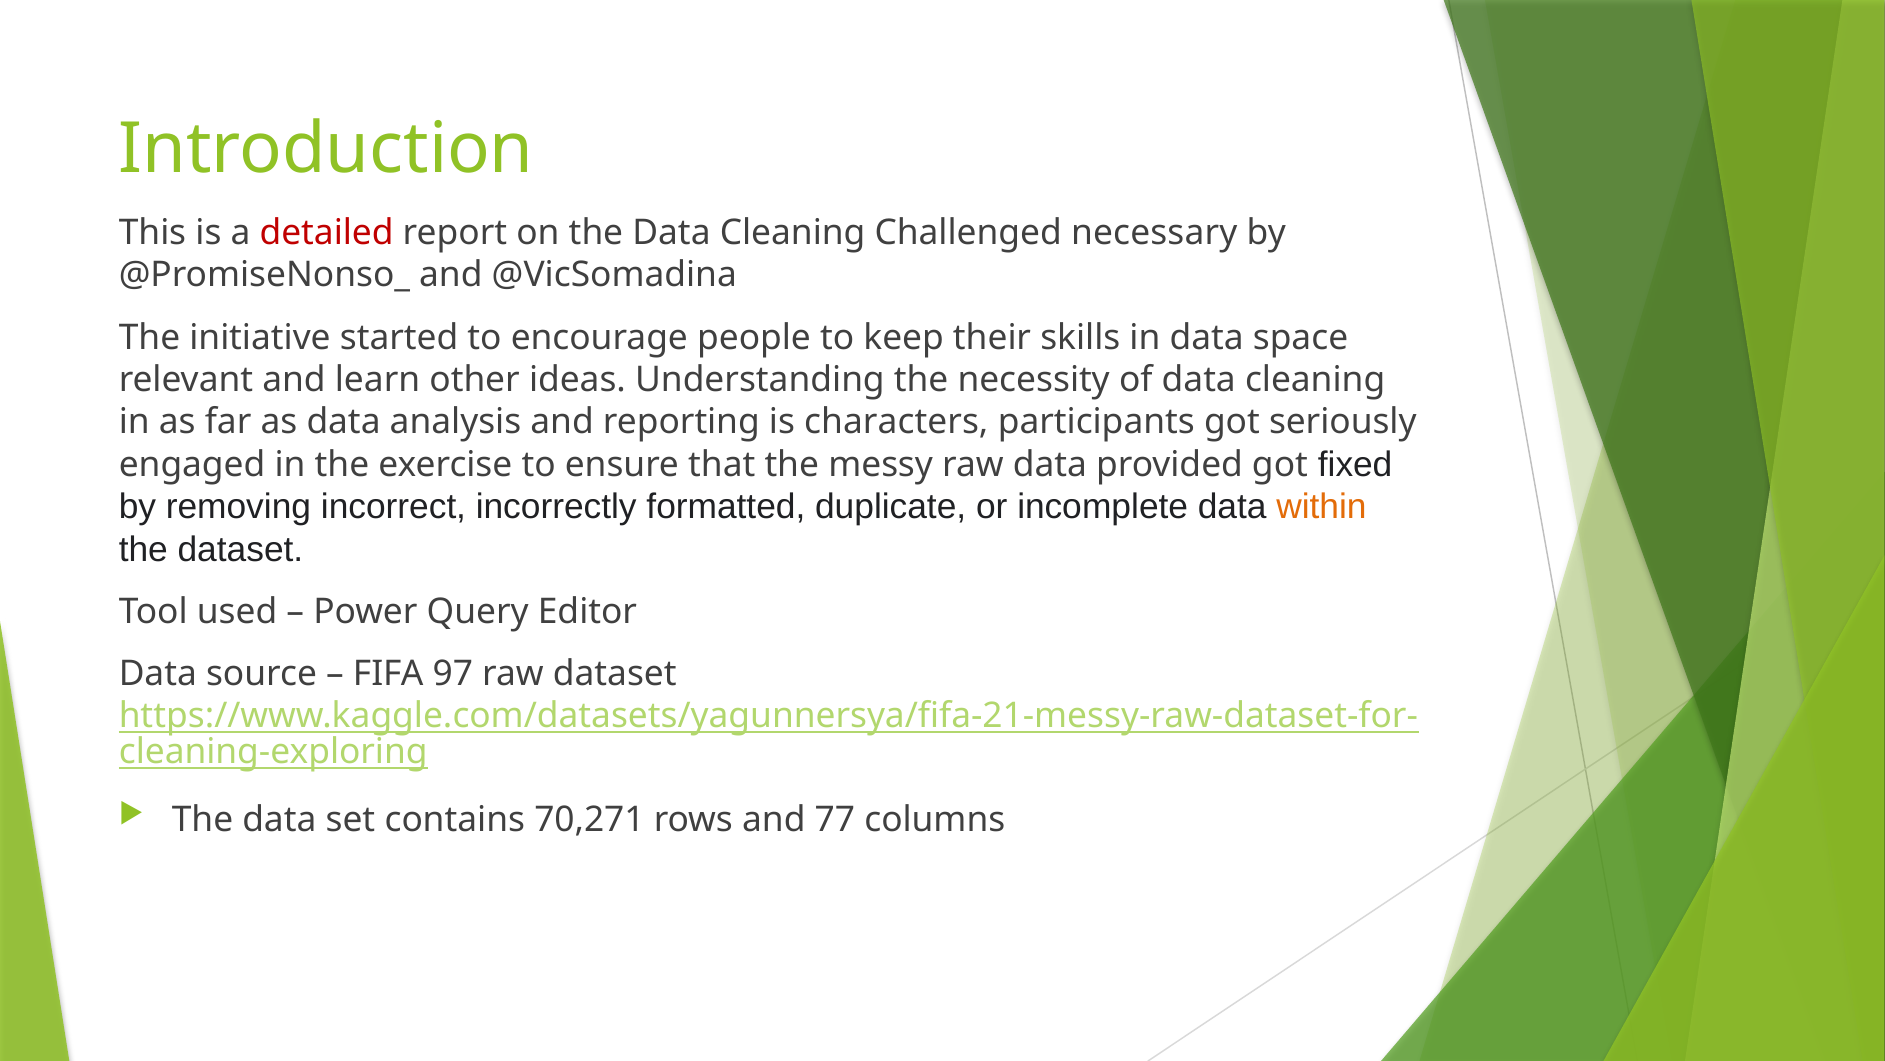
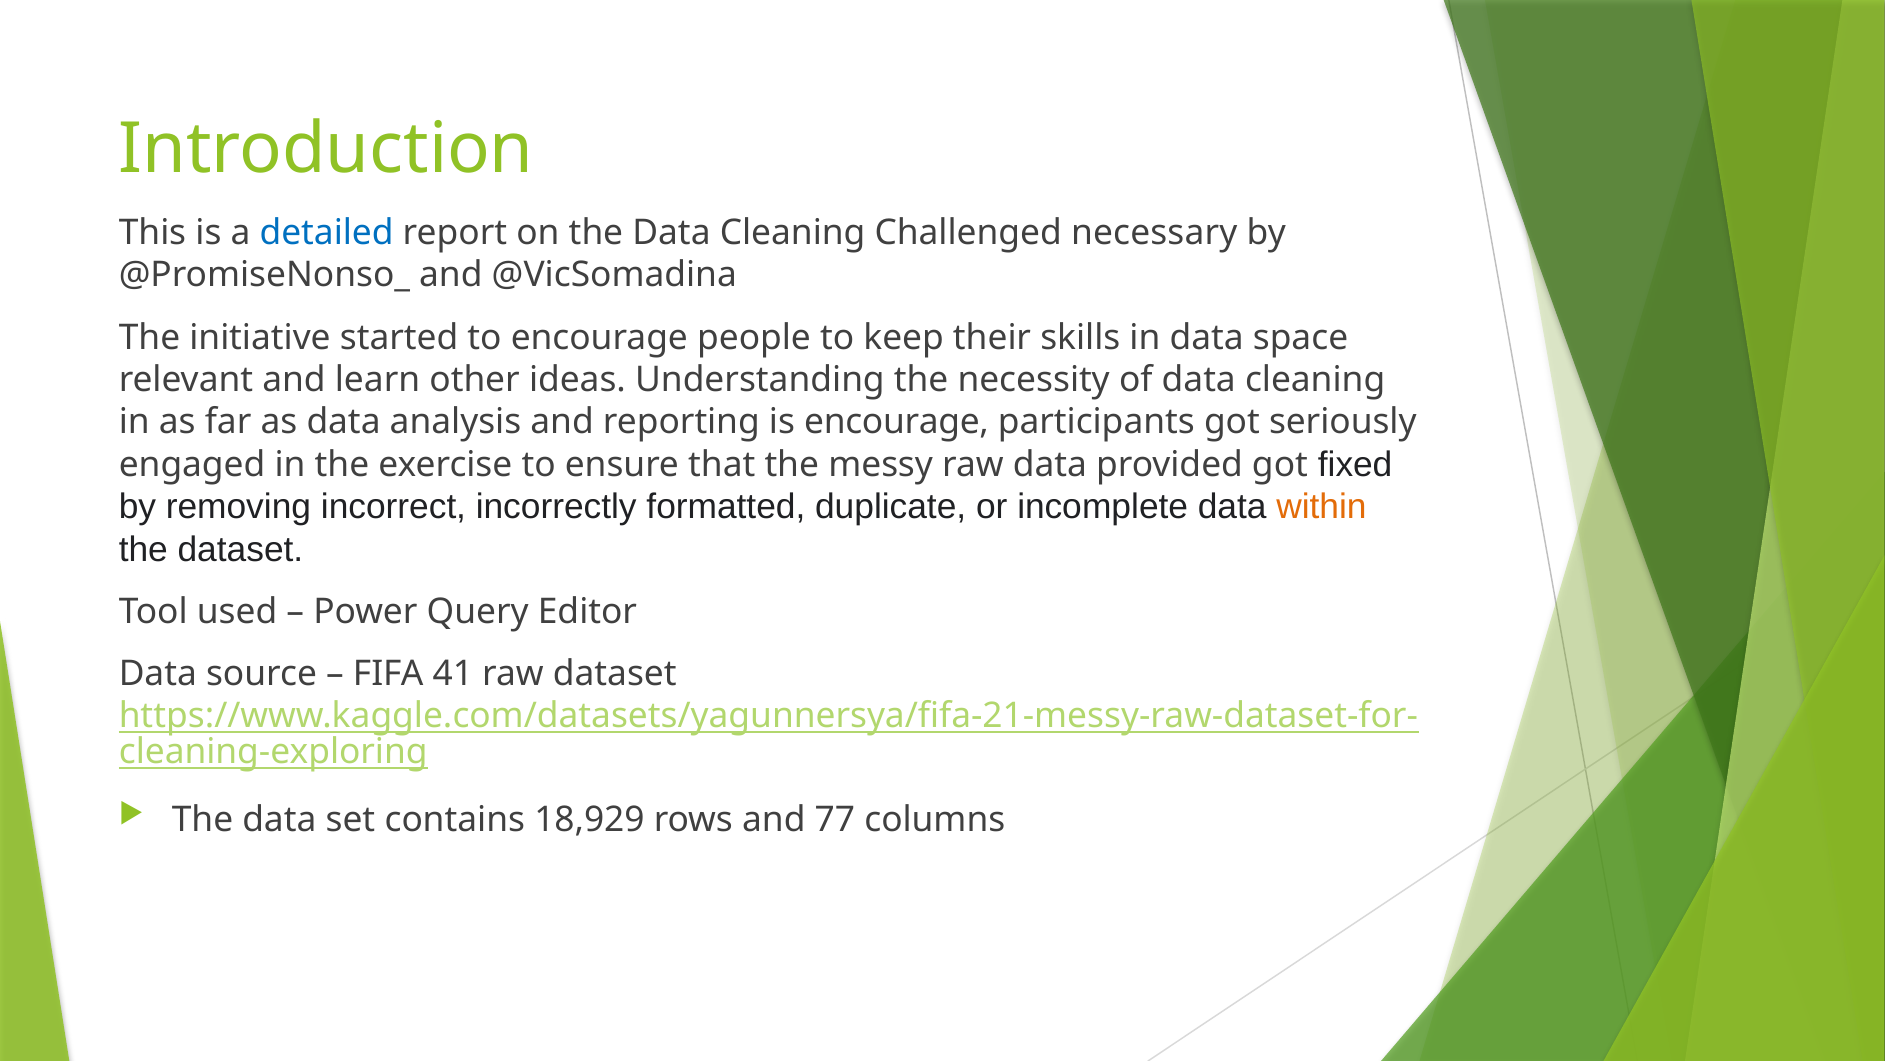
detailed colour: red -> blue
is characters: characters -> encourage
97: 97 -> 41
70,271: 70,271 -> 18,929
